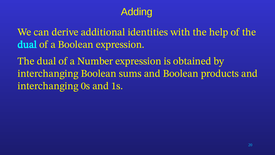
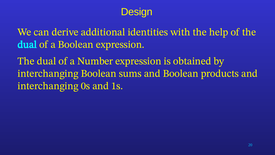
Adding: Adding -> Design
